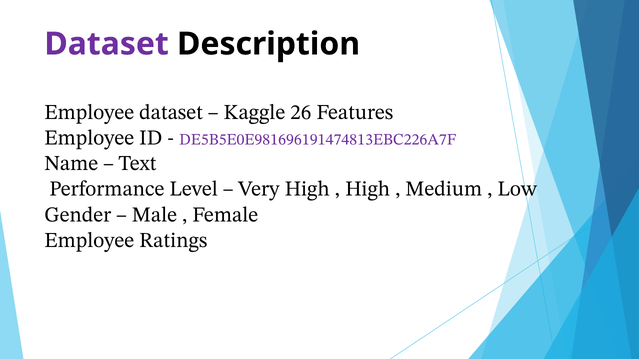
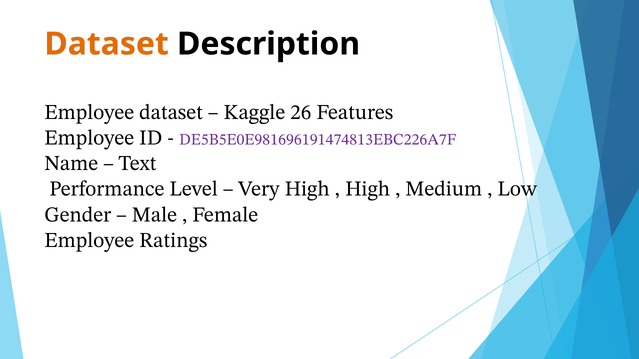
Dataset at (107, 44) colour: purple -> orange
